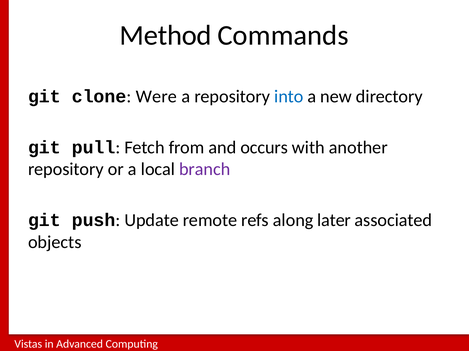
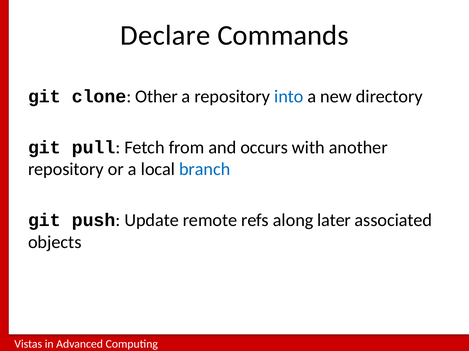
Method: Method -> Declare
Were: Were -> Other
branch colour: purple -> blue
